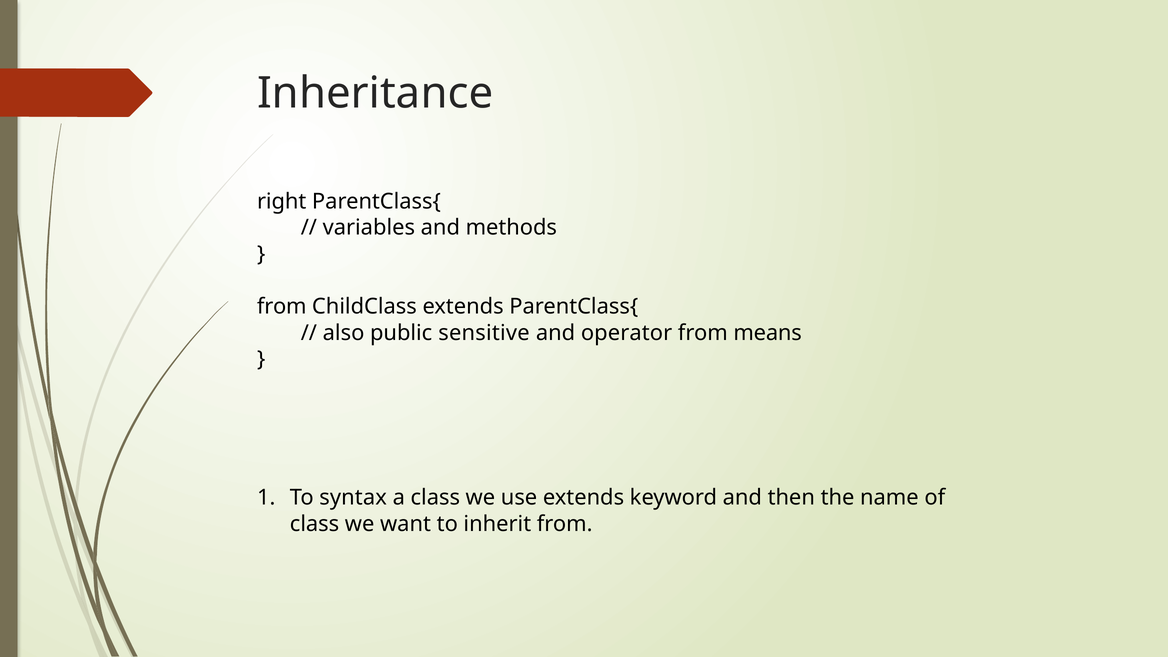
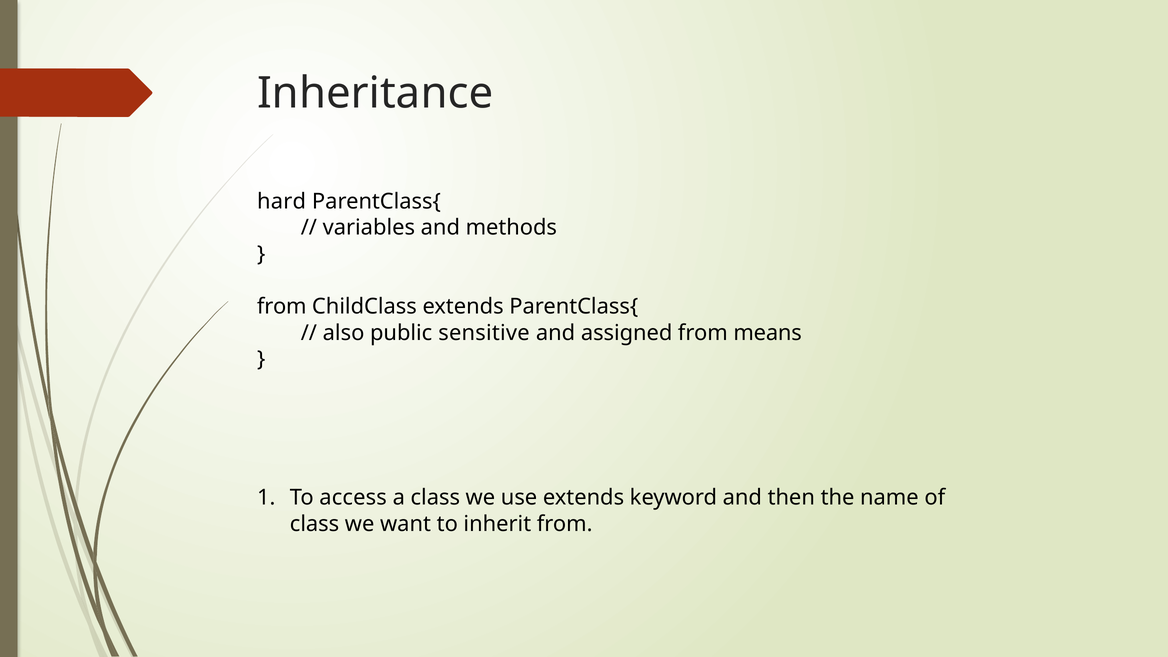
right: right -> hard
operator: operator -> assigned
syntax: syntax -> access
